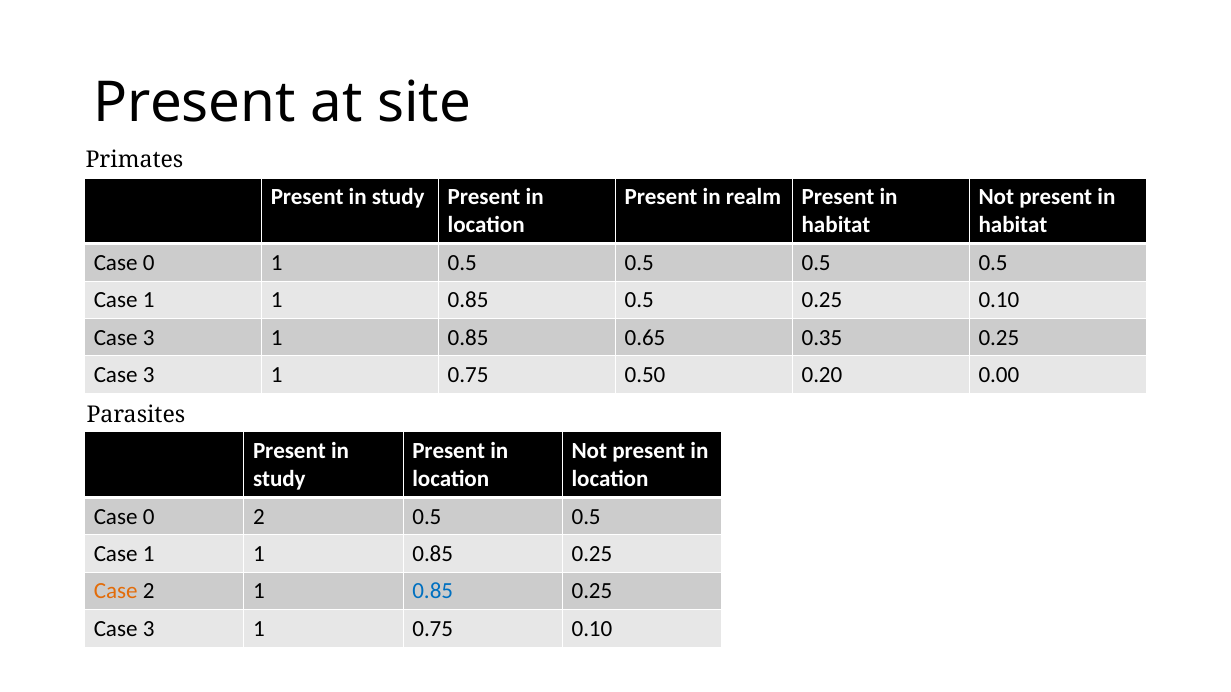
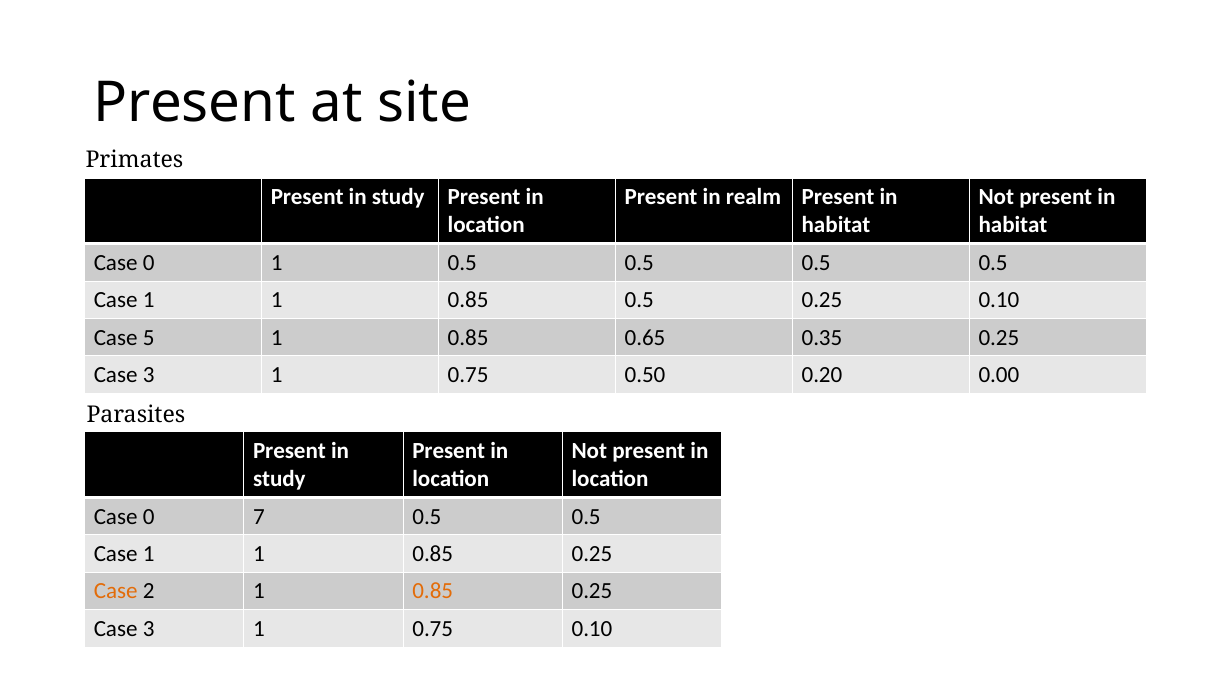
3 at (149, 338): 3 -> 5
0 2: 2 -> 7
0.85 at (433, 592) colour: blue -> orange
